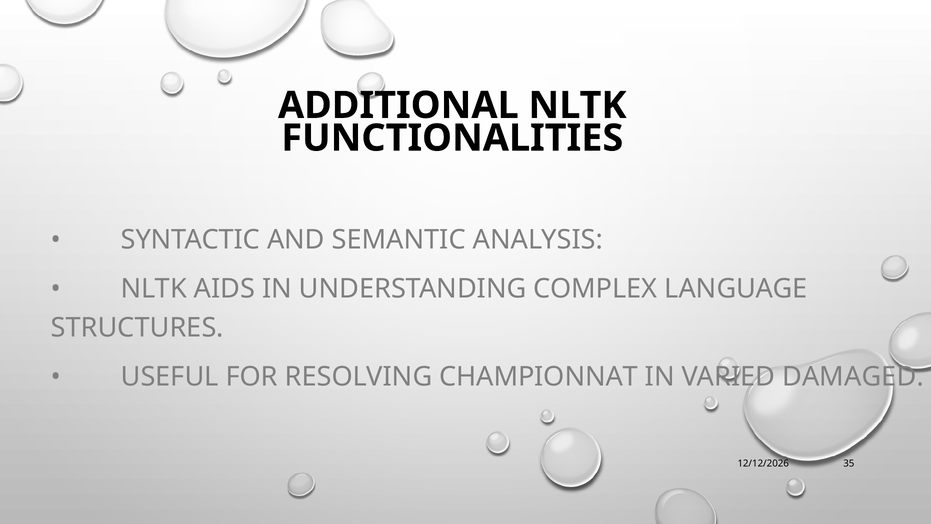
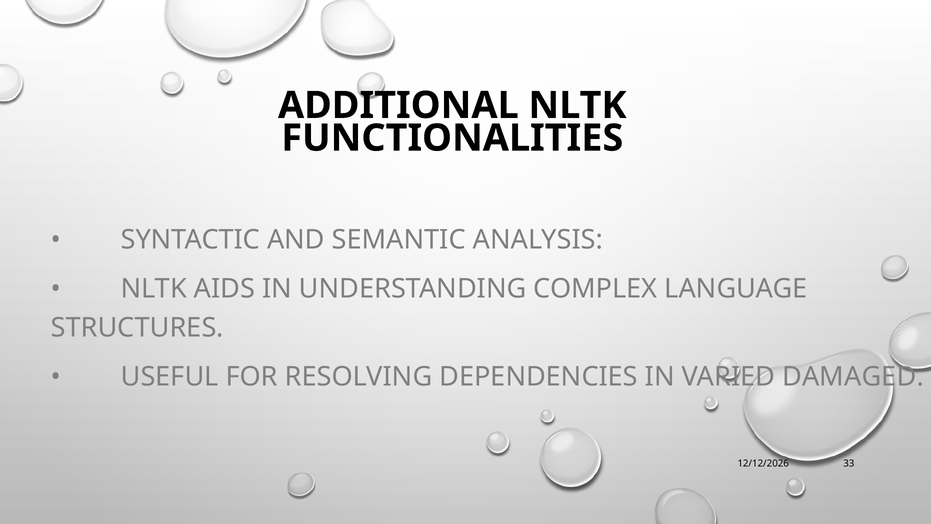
CHAMPIONNAT: CHAMPIONNAT -> DEPENDENCIES
35: 35 -> 33
